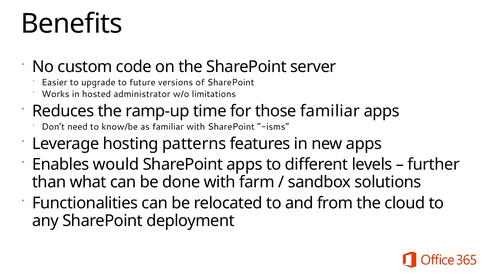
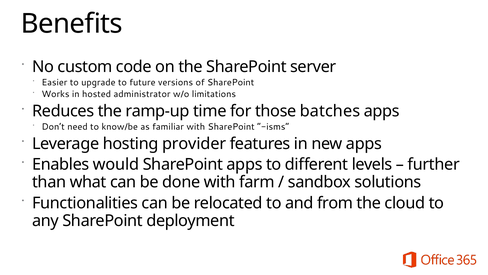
those familiar: familiar -> batches
patterns: patterns -> provider
